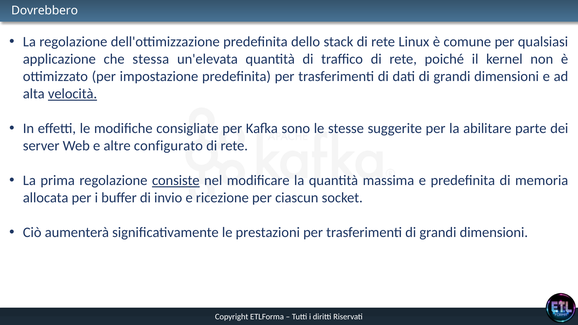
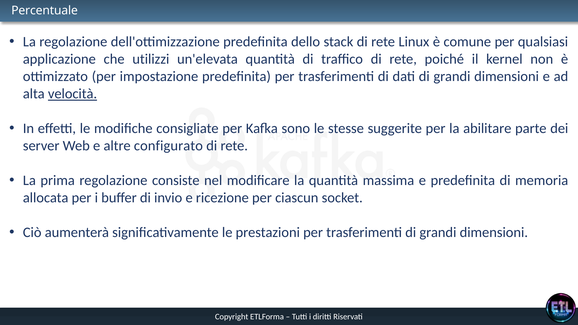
Dovrebbero: Dovrebbero -> Percentuale
stessa: stessa -> utilizzi
consiste underline: present -> none
